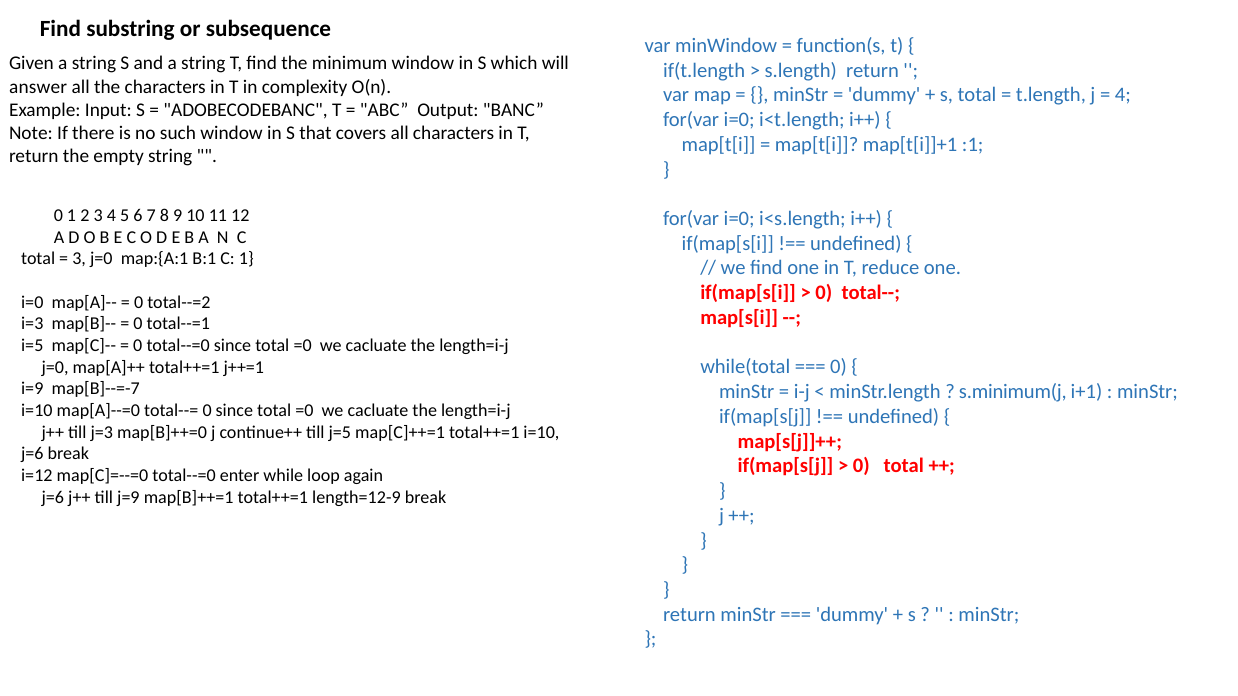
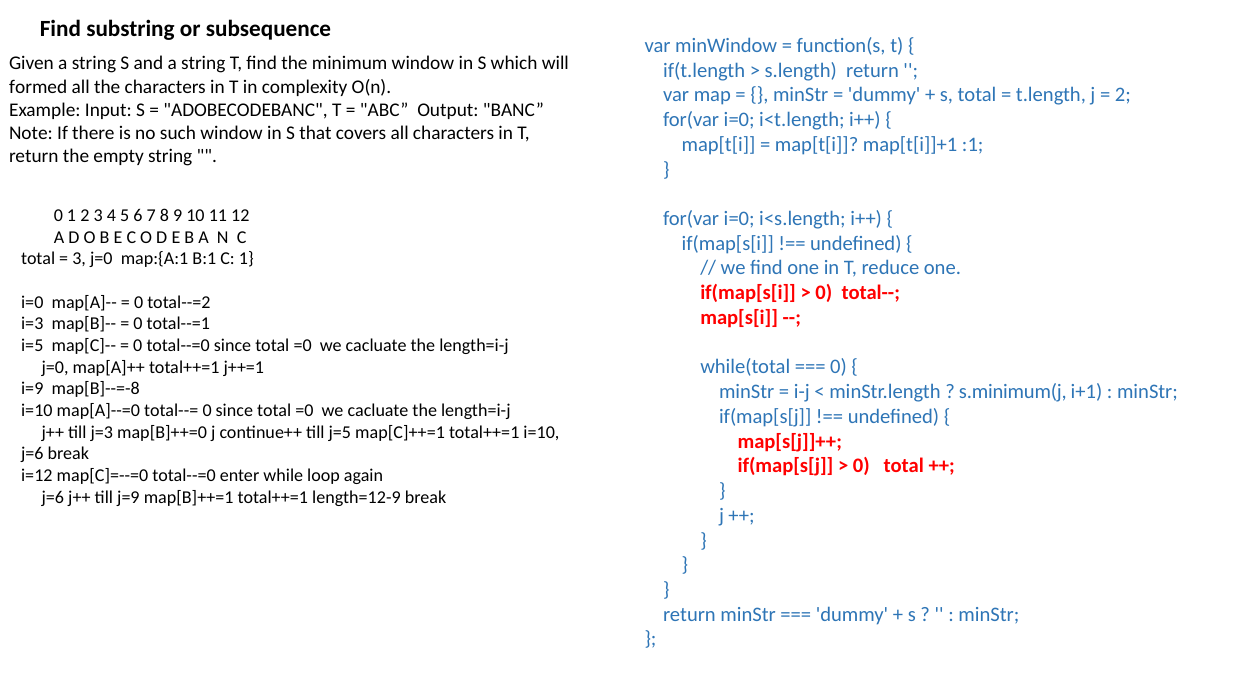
answer: answer -> formed
4 at (1123, 95): 4 -> 2
map[B]--=-7: map[B]--=-7 -> map[B]--=-8
